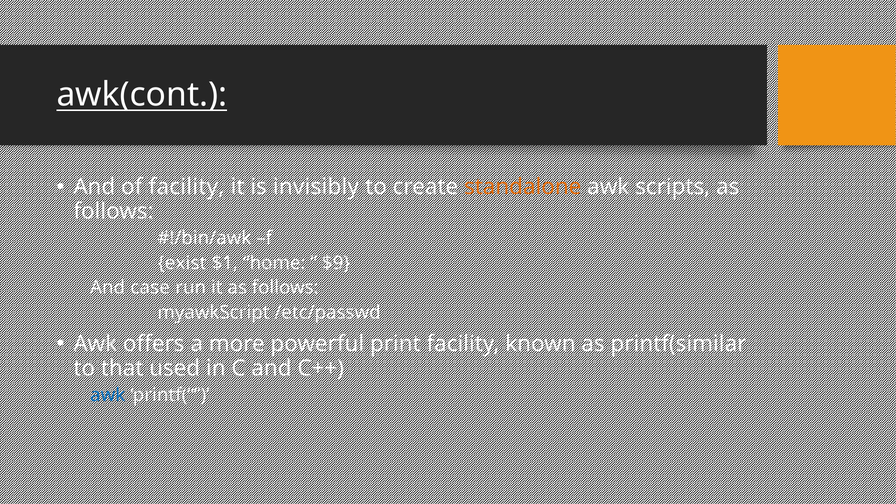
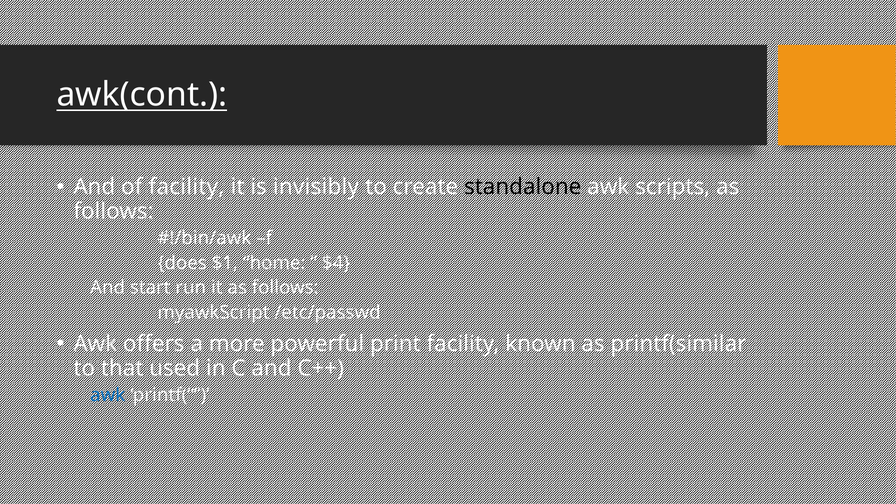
standalone colour: orange -> black
exist: exist -> does
$9: $9 -> $4
case: case -> start
